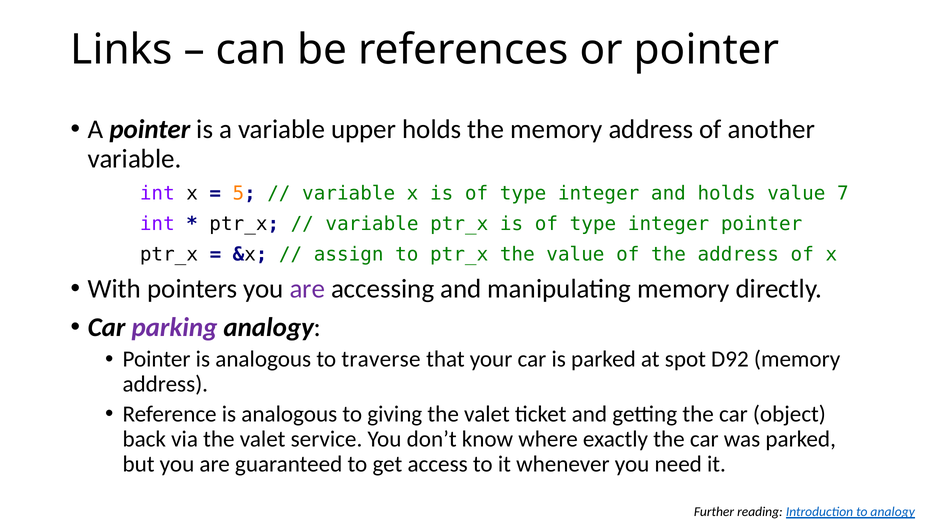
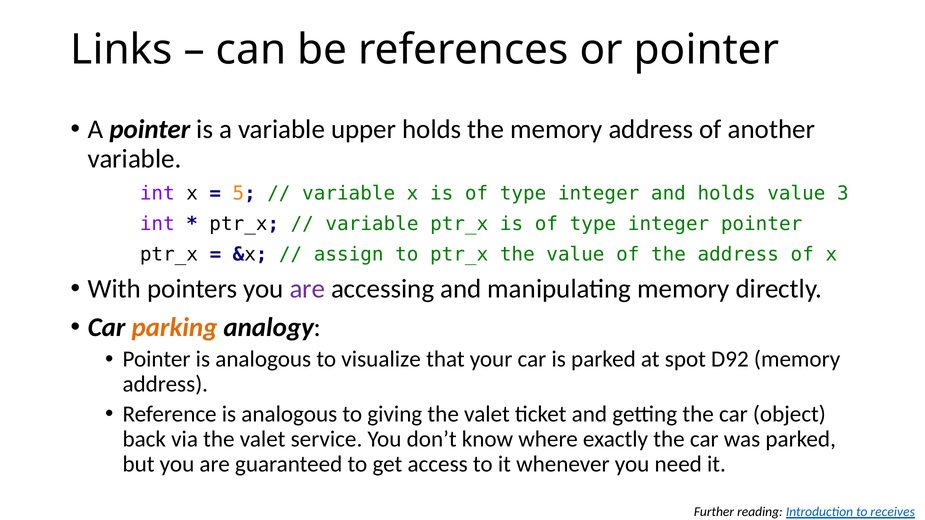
7: 7 -> 3
parking colour: purple -> orange
traverse: traverse -> visualize
to analogy: analogy -> receives
